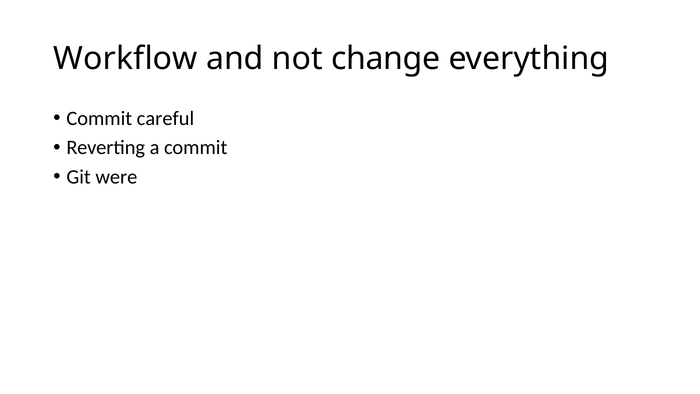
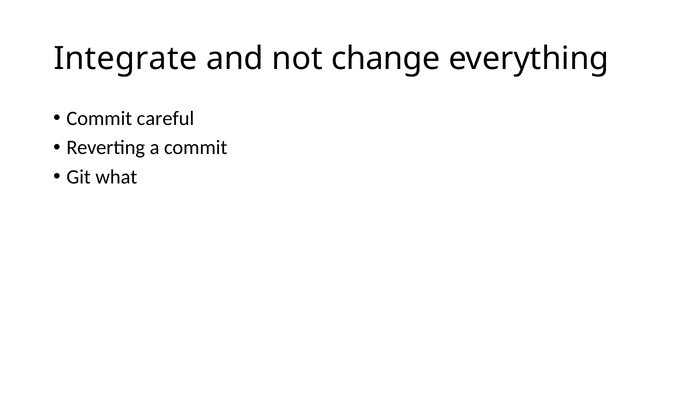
Workflow: Workflow -> Integrate
were: were -> what
